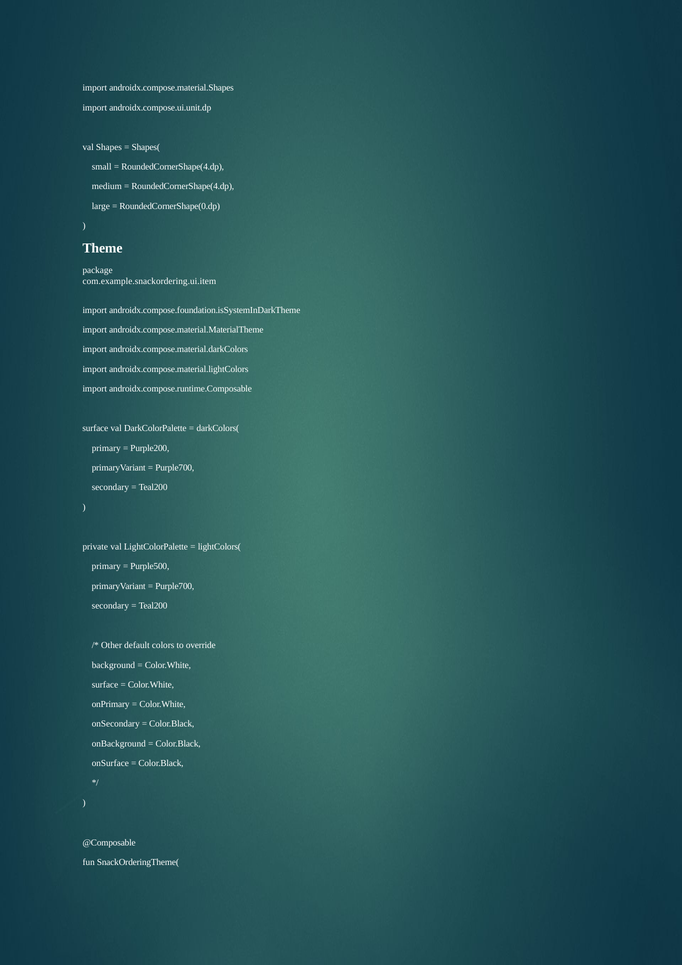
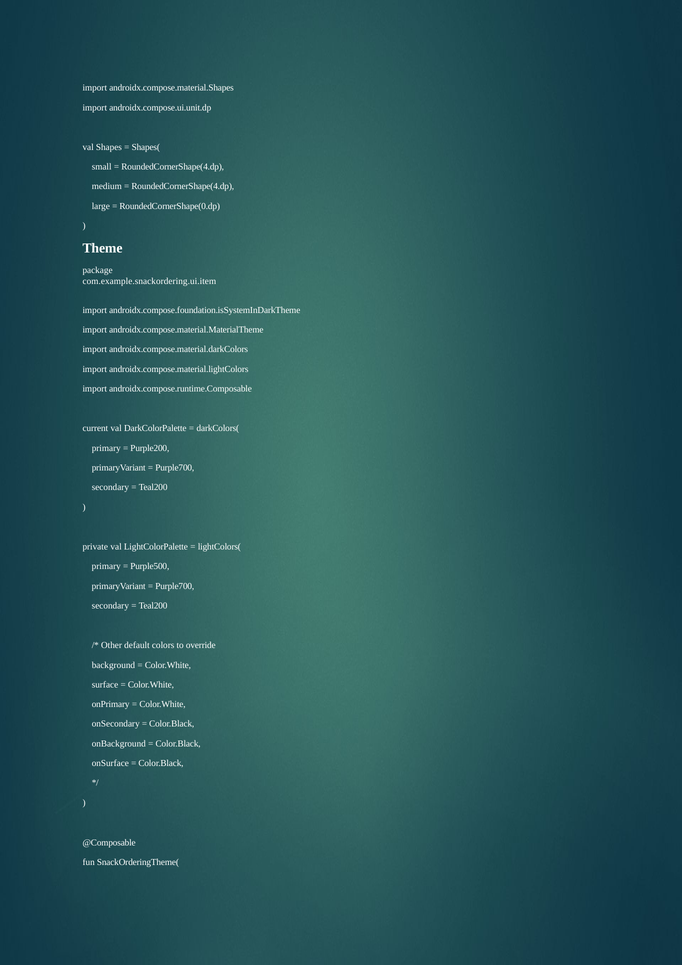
surface at (95, 428): surface -> current
